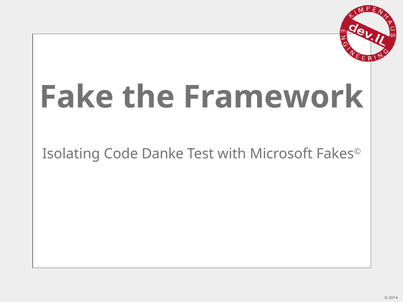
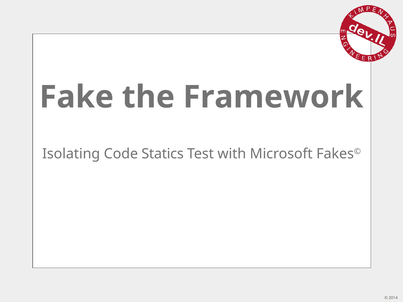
Danke: Danke -> Statics
